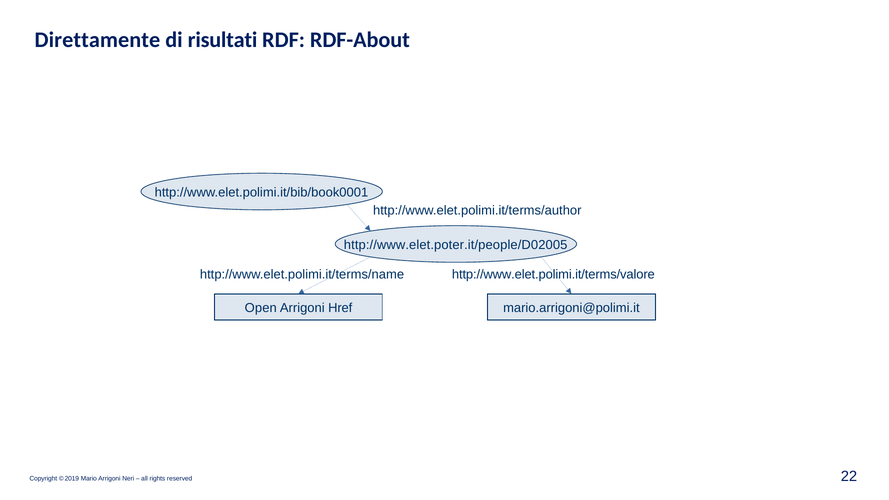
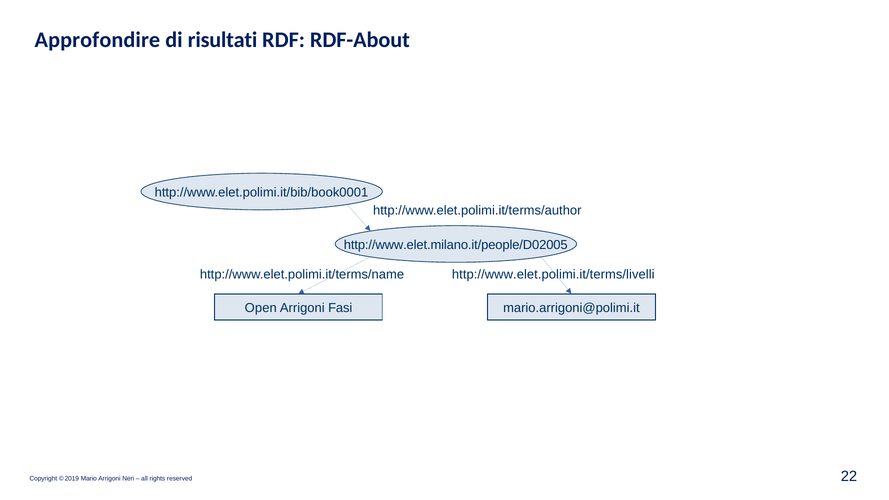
Direttamente: Direttamente -> Approfondire
http://www.elet.poter.it/people/D02005: http://www.elet.poter.it/people/D02005 -> http://www.elet.milano.it/people/D02005
http://www.elet.polimi.it/terms/valore: http://www.elet.polimi.it/terms/valore -> http://www.elet.polimi.it/terms/livelli
Href: Href -> Fasi
